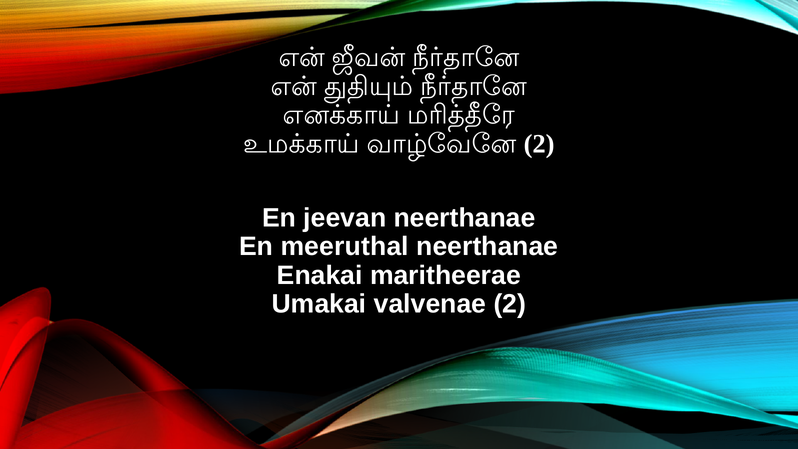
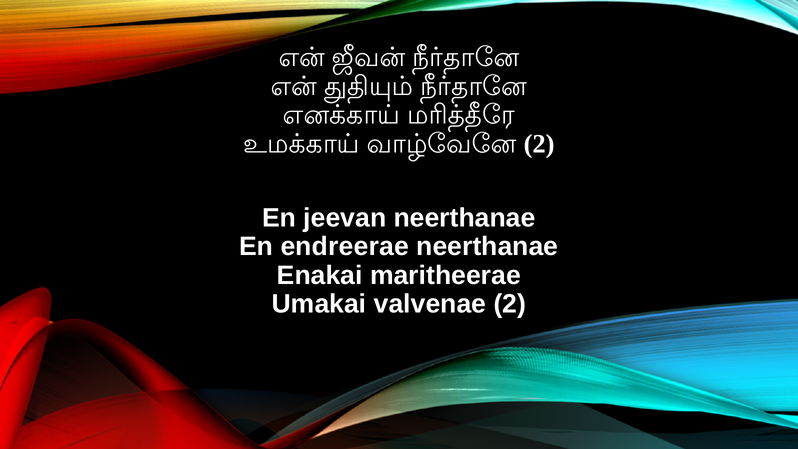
meeruthal: meeruthal -> endreerae
